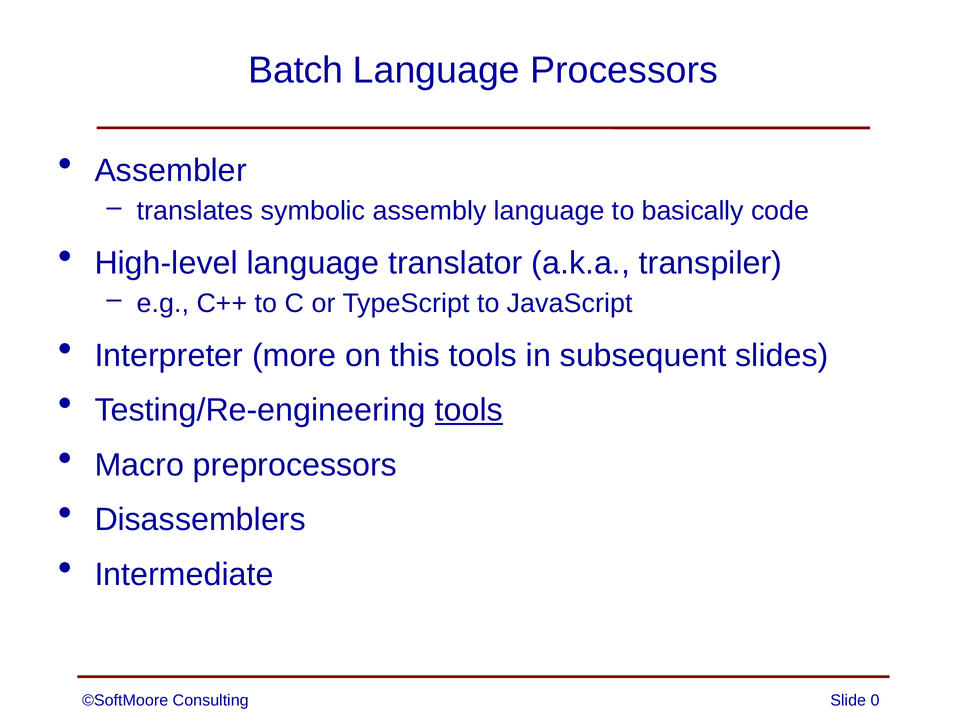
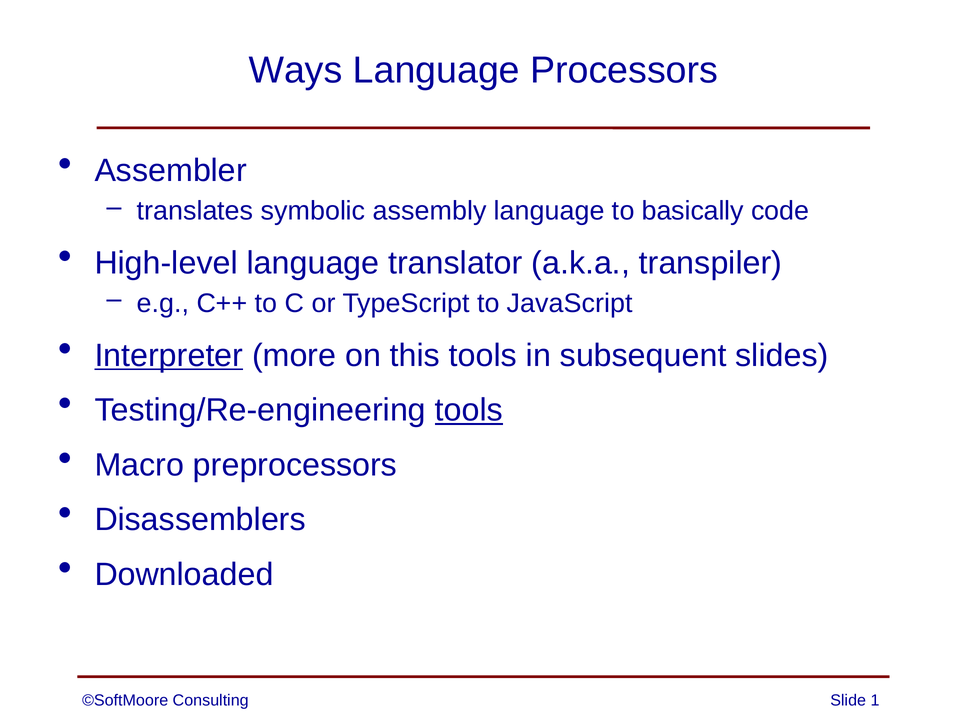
Batch: Batch -> Ways
Interpreter underline: none -> present
Intermediate: Intermediate -> Downloaded
0: 0 -> 1
